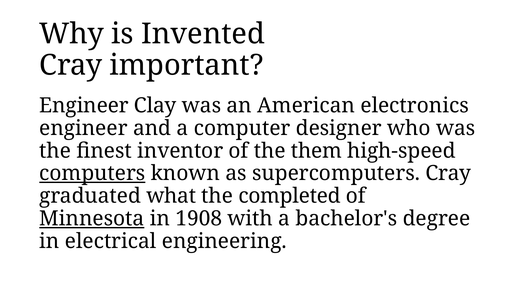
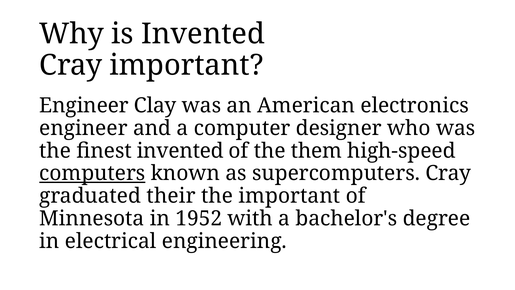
finest inventor: inventor -> invented
what: what -> their
the completed: completed -> important
Minnesota underline: present -> none
1908: 1908 -> 1952
